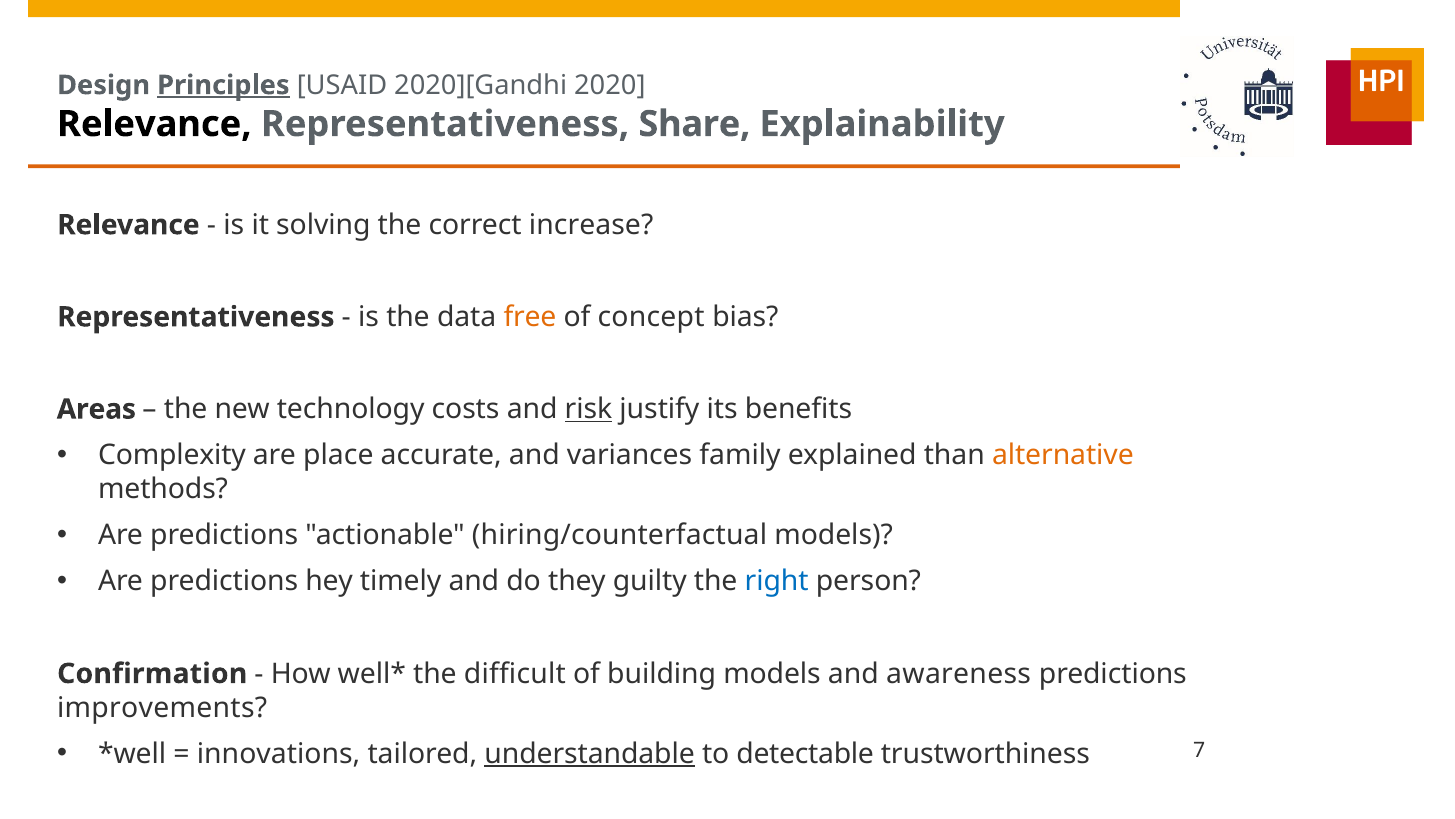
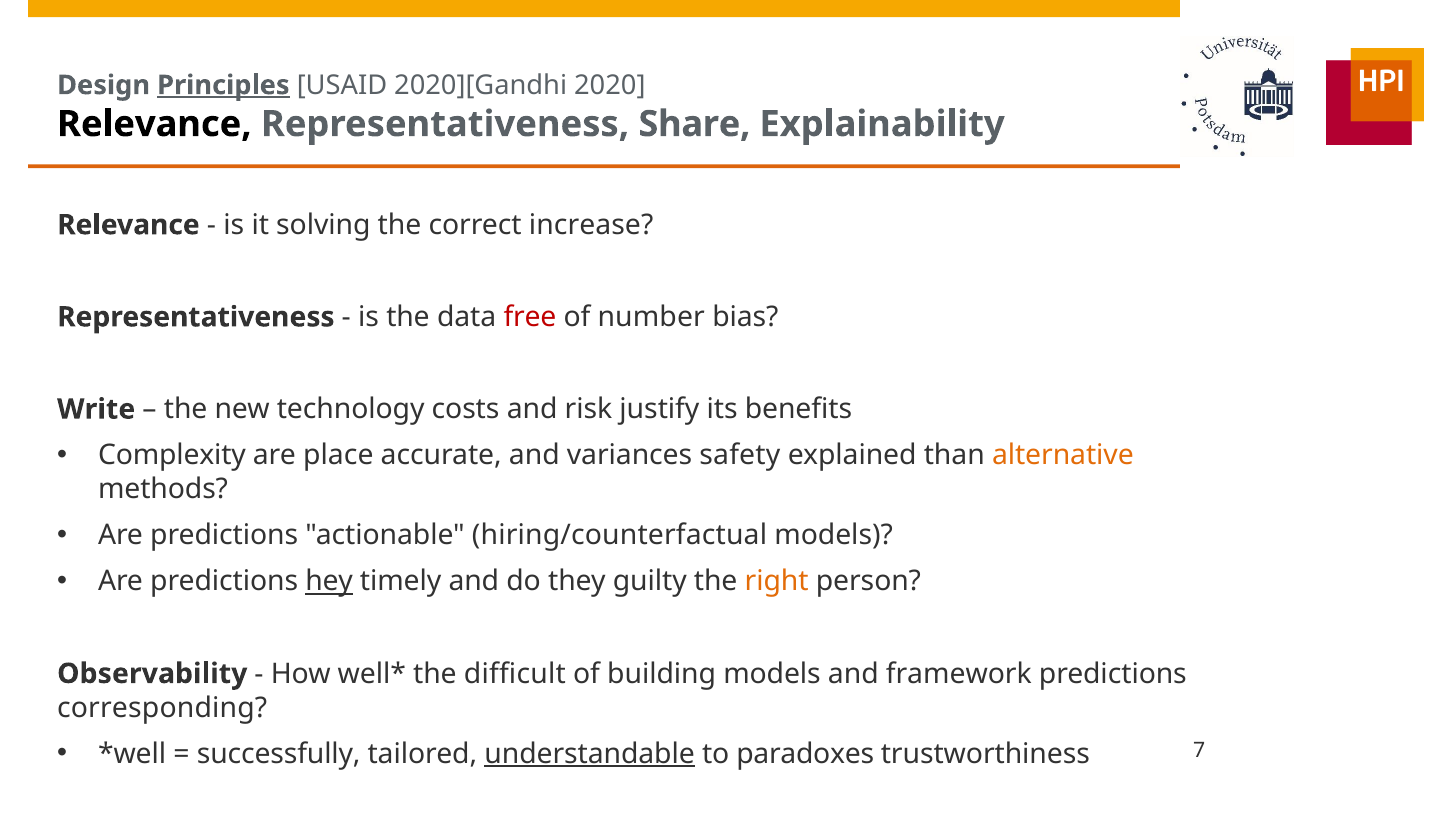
free colour: orange -> red
concept: concept -> number
Areas: Areas -> Write
risk underline: present -> none
family: family -> safety
hey underline: none -> present
right colour: blue -> orange
Confirmation: Confirmation -> Observability
awareness: awareness -> framework
improvements: improvements -> corresponding
innovations: innovations -> successfully
detectable: detectable -> paradoxes
